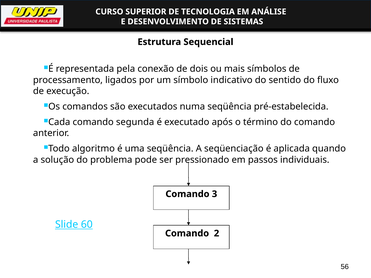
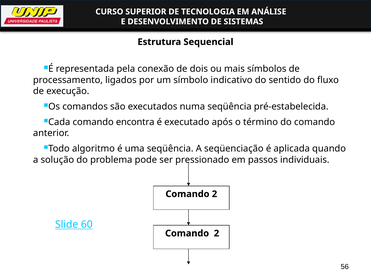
segunda: segunda -> encontra
3 at (215, 194): 3 -> 2
